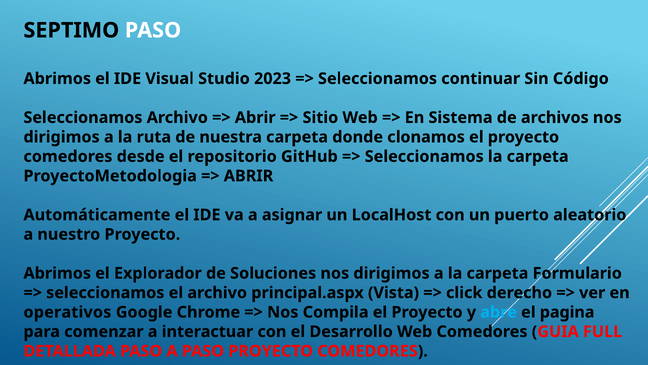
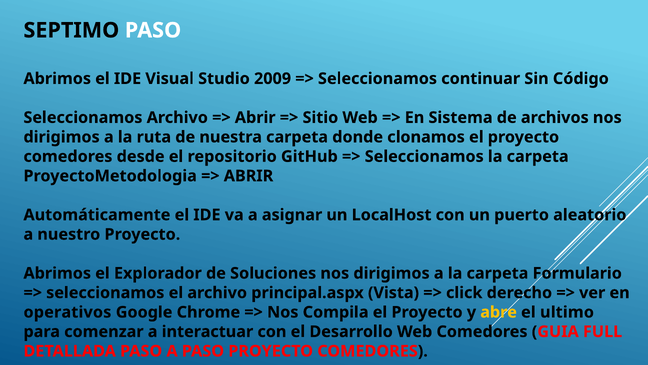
2023: 2023 -> 2009
abre colour: light blue -> yellow
pagina: pagina -> ultimo
